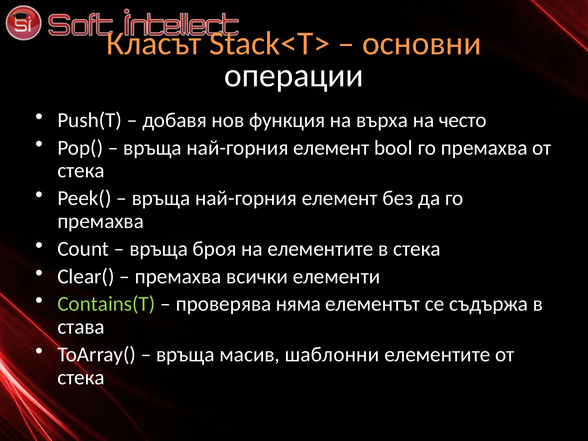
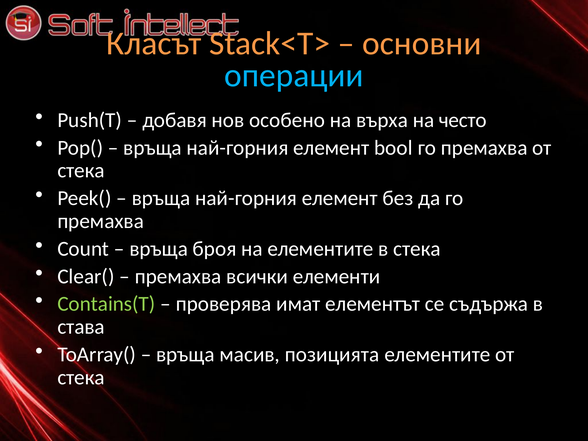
операции colour: white -> light blue
функция: функция -> особено
няма: няма -> имат
шаблонни: шаблонни -> позицията
